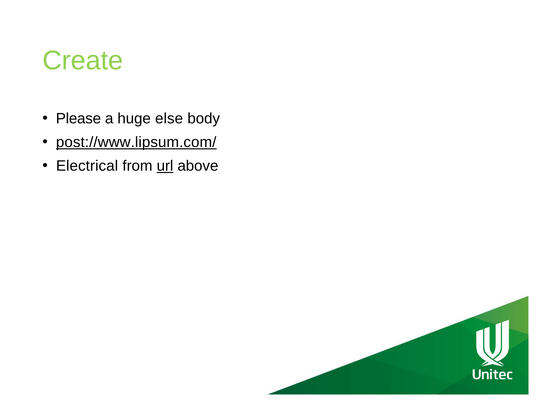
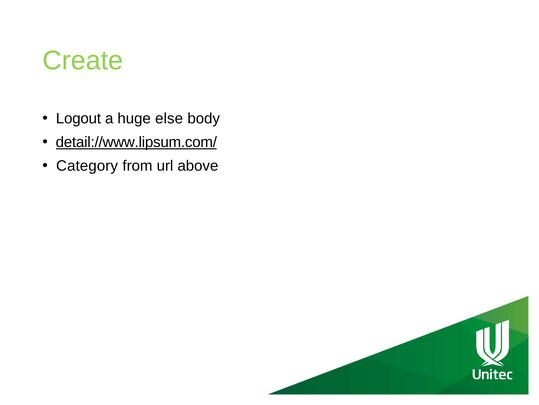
Please: Please -> Logout
post://www.lipsum.com/: post://www.lipsum.com/ -> detail://www.lipsum.com/
Electrical: Electrical -> Category
url underline: present -> none
